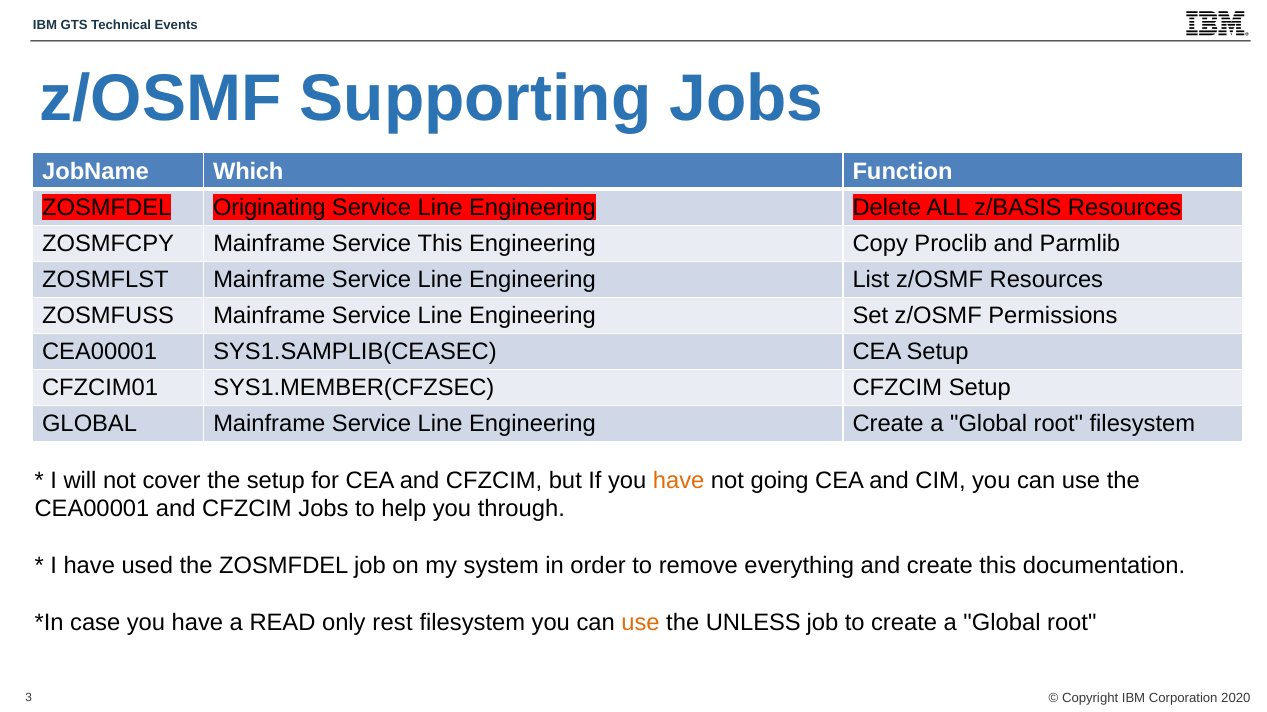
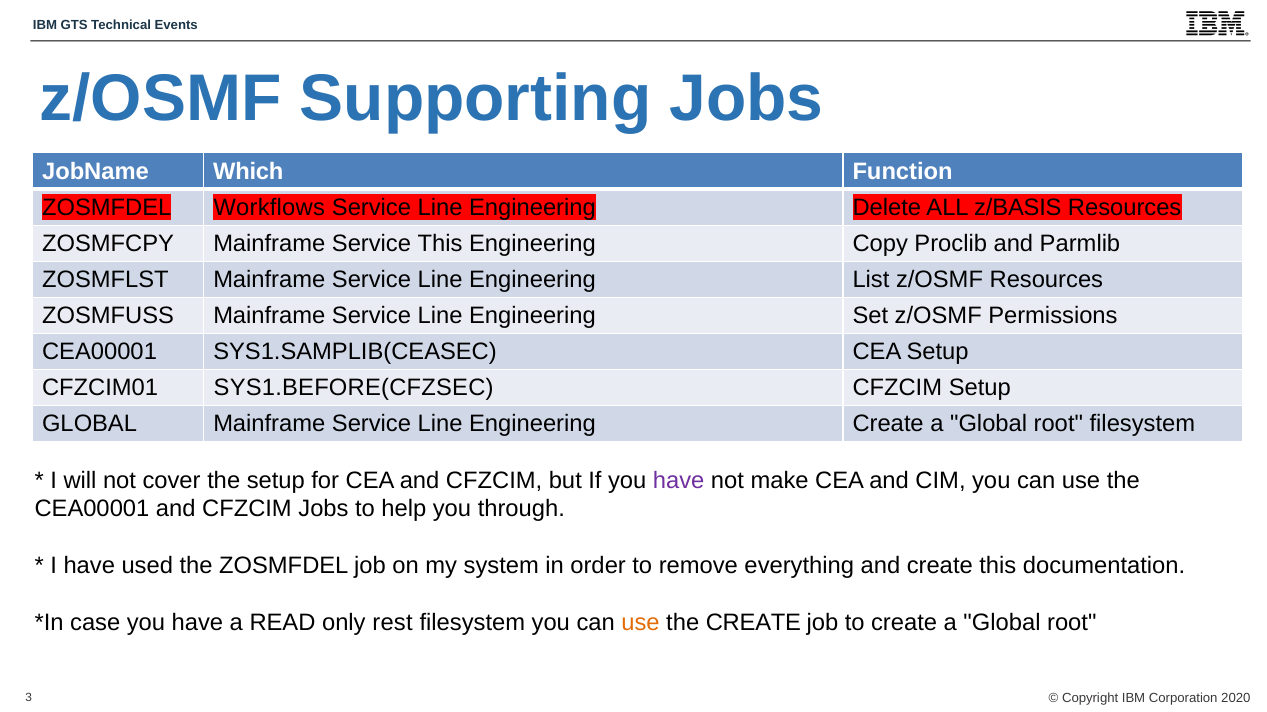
Originating: Originating -> Workflows
SYS1.MEMBER(CFZSEC: SYS1.MEMBER(CFZSEC -> SYS1.BEFORE(CFZSEC
have at (679, 481) colour: orange -> purple
going: going -> make
the UNLESS: UNLESS -> CREATE
